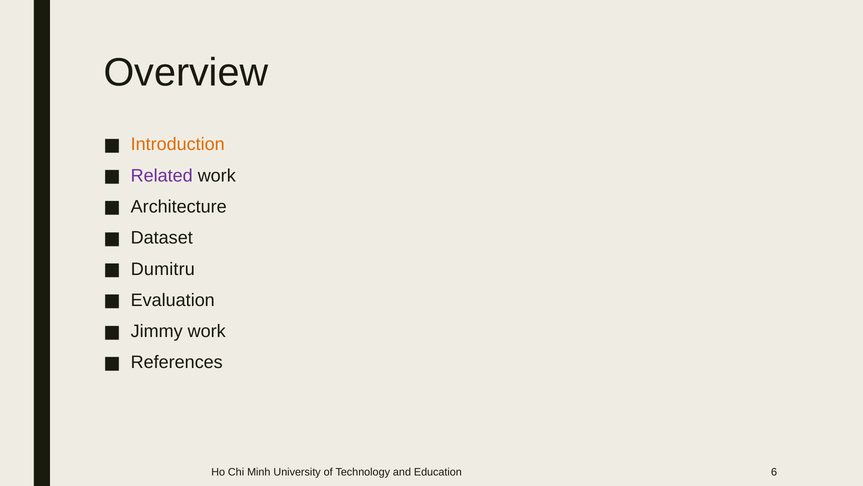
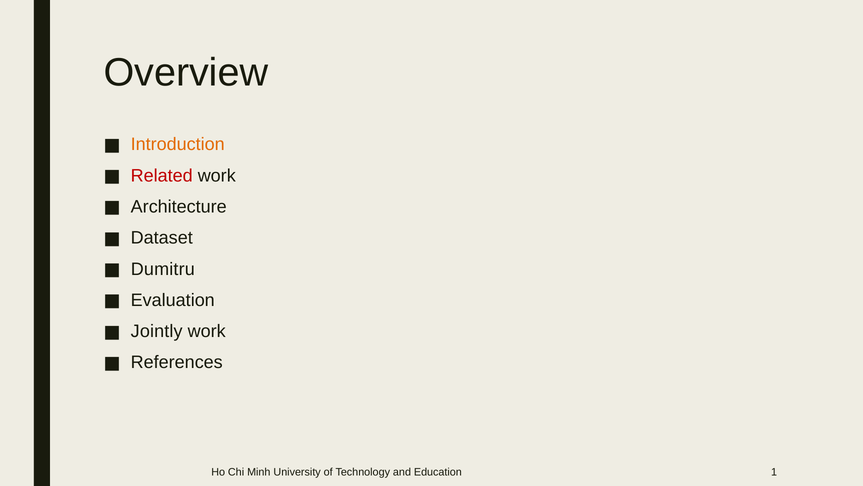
Related colour: purple -> red
Jimmy: Jimmy -> Jointly
6: 6 -> 1
